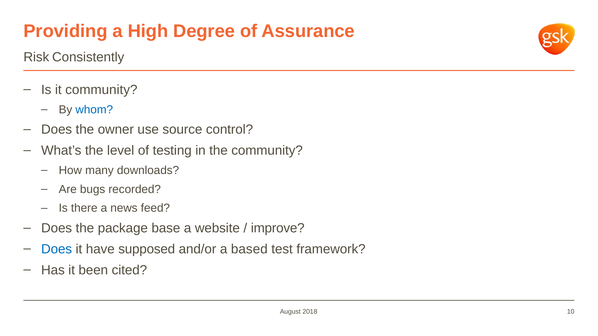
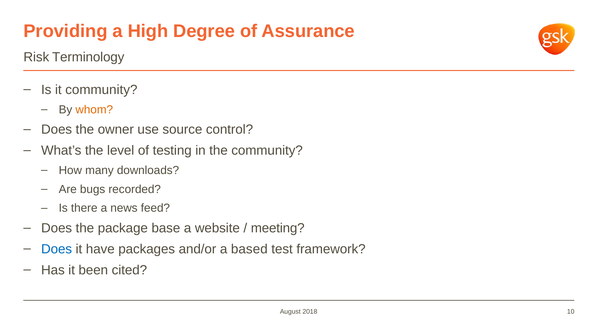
Consistently: Consistently -> Terminology
whom colour: blue -> orange
improve: improve -> meeting
supposed: supposed -> packages
